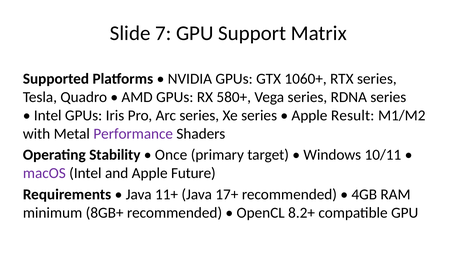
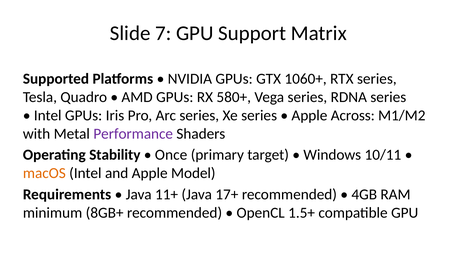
Result: Result -> Across
macOS colour: purple -> orange
Future: Future -> Model
8.2+: 8.2+ -> 1.5+
